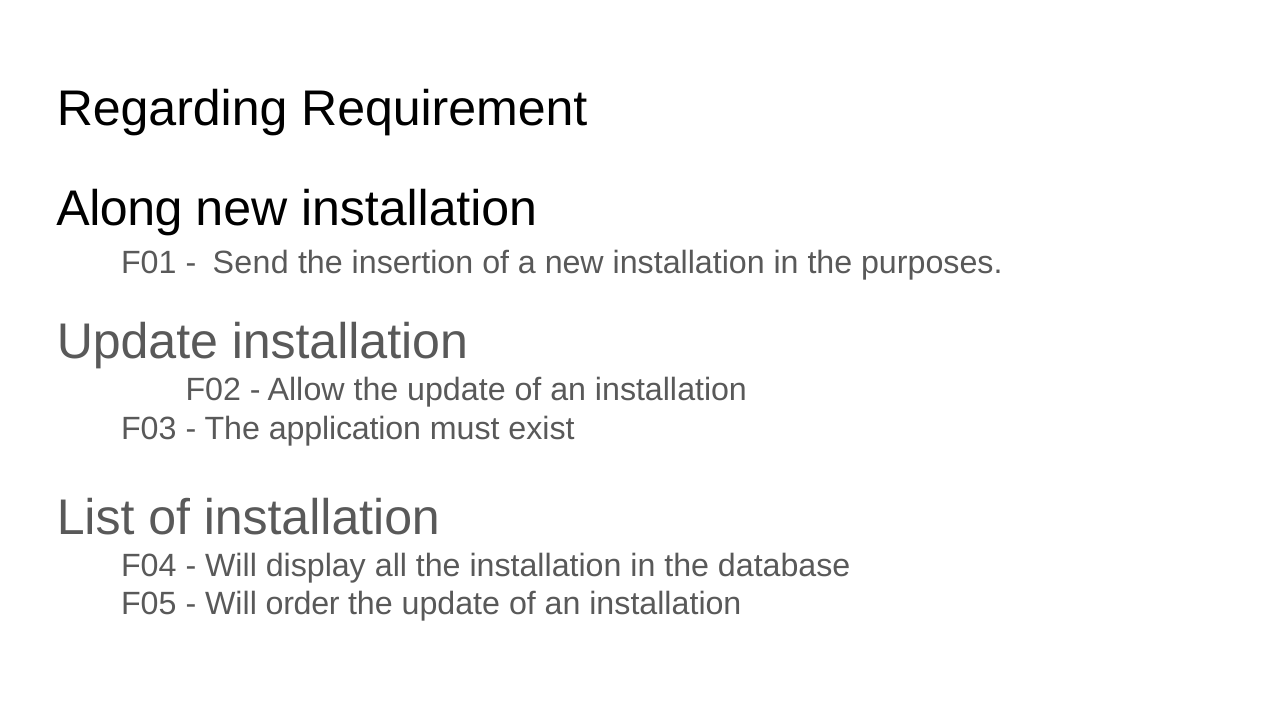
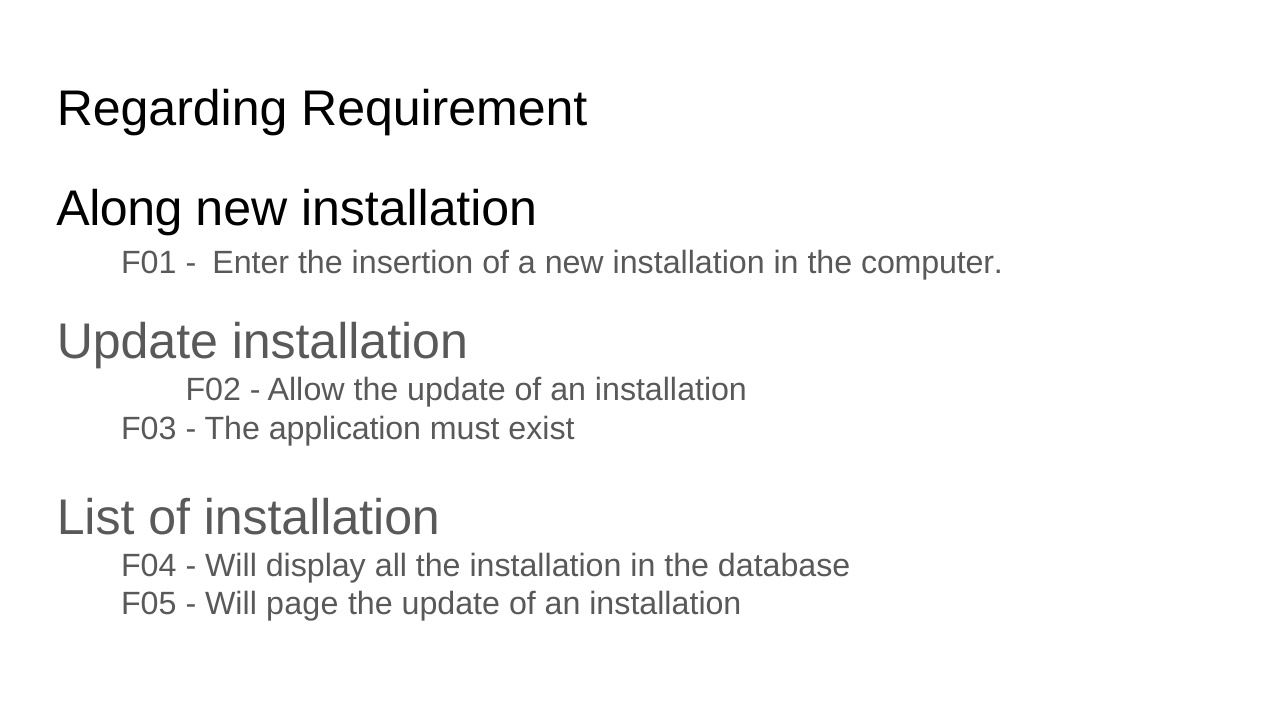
Send: Send -> Enter
purposes: purposes -> computer
order: order -> page
